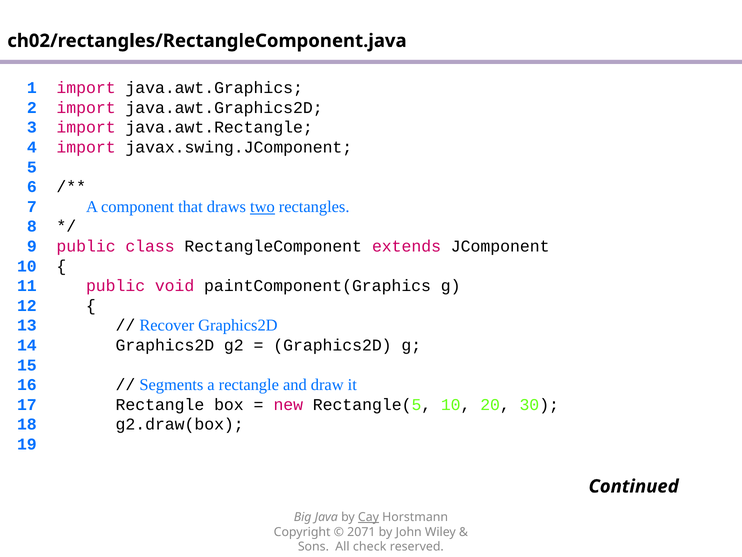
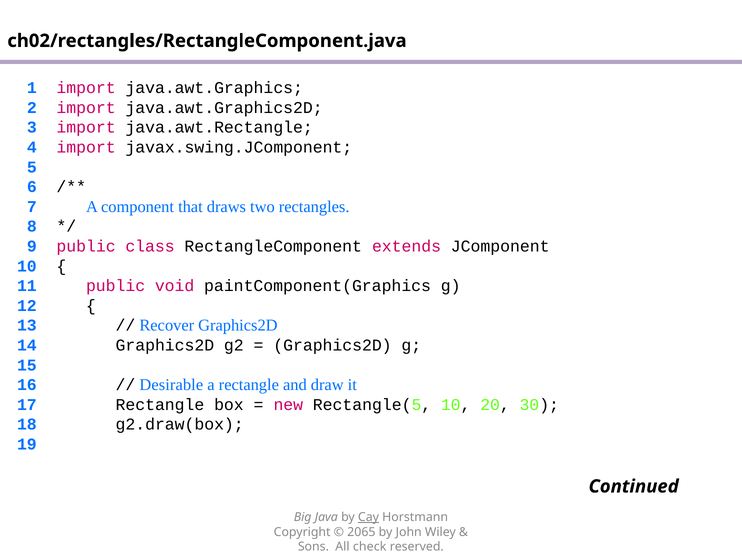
two underline: present -> none
Segments: Segments -> Desirable
2071: 2071 -> 2065
